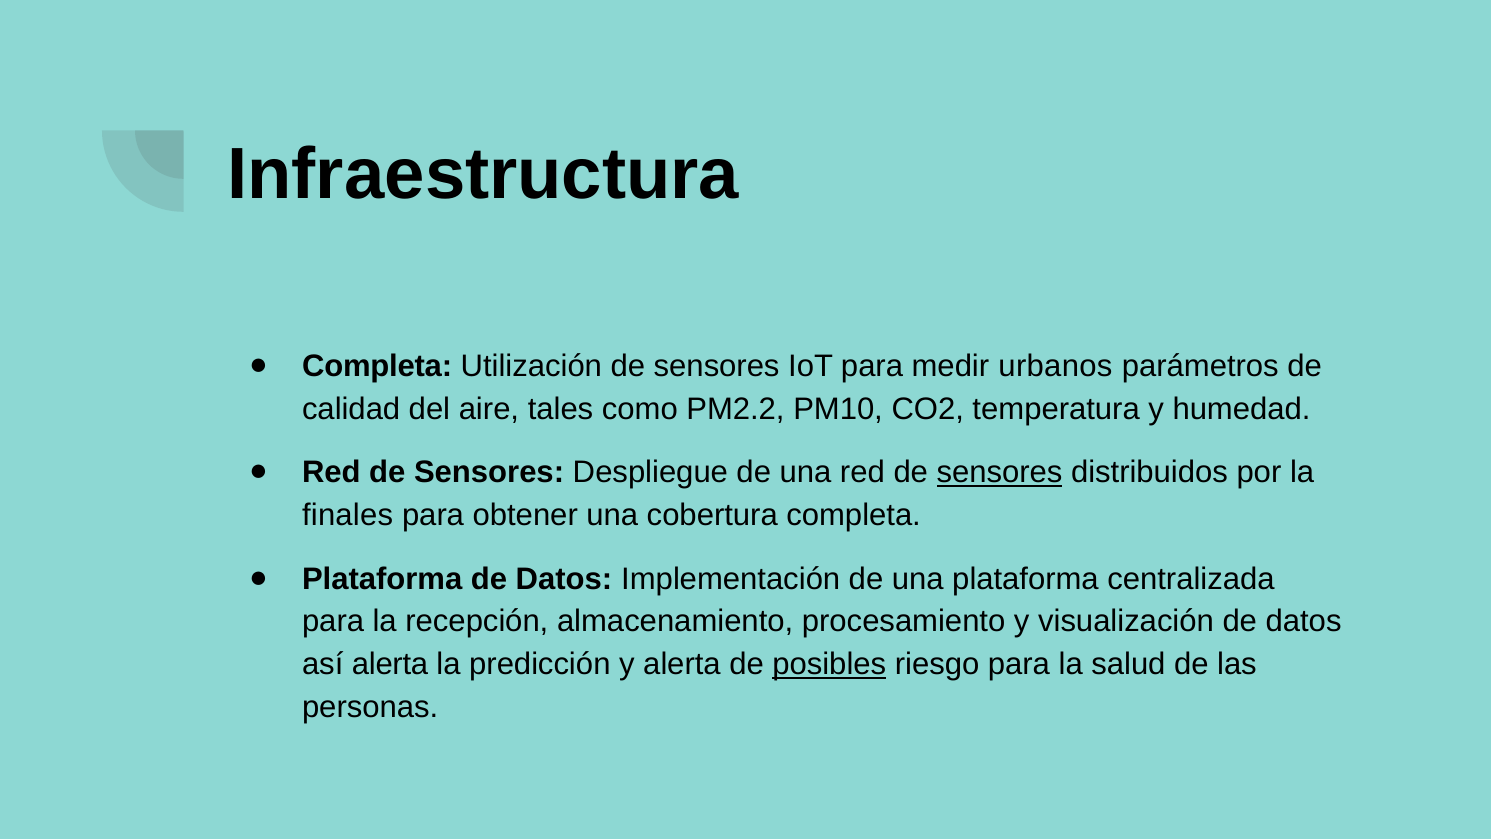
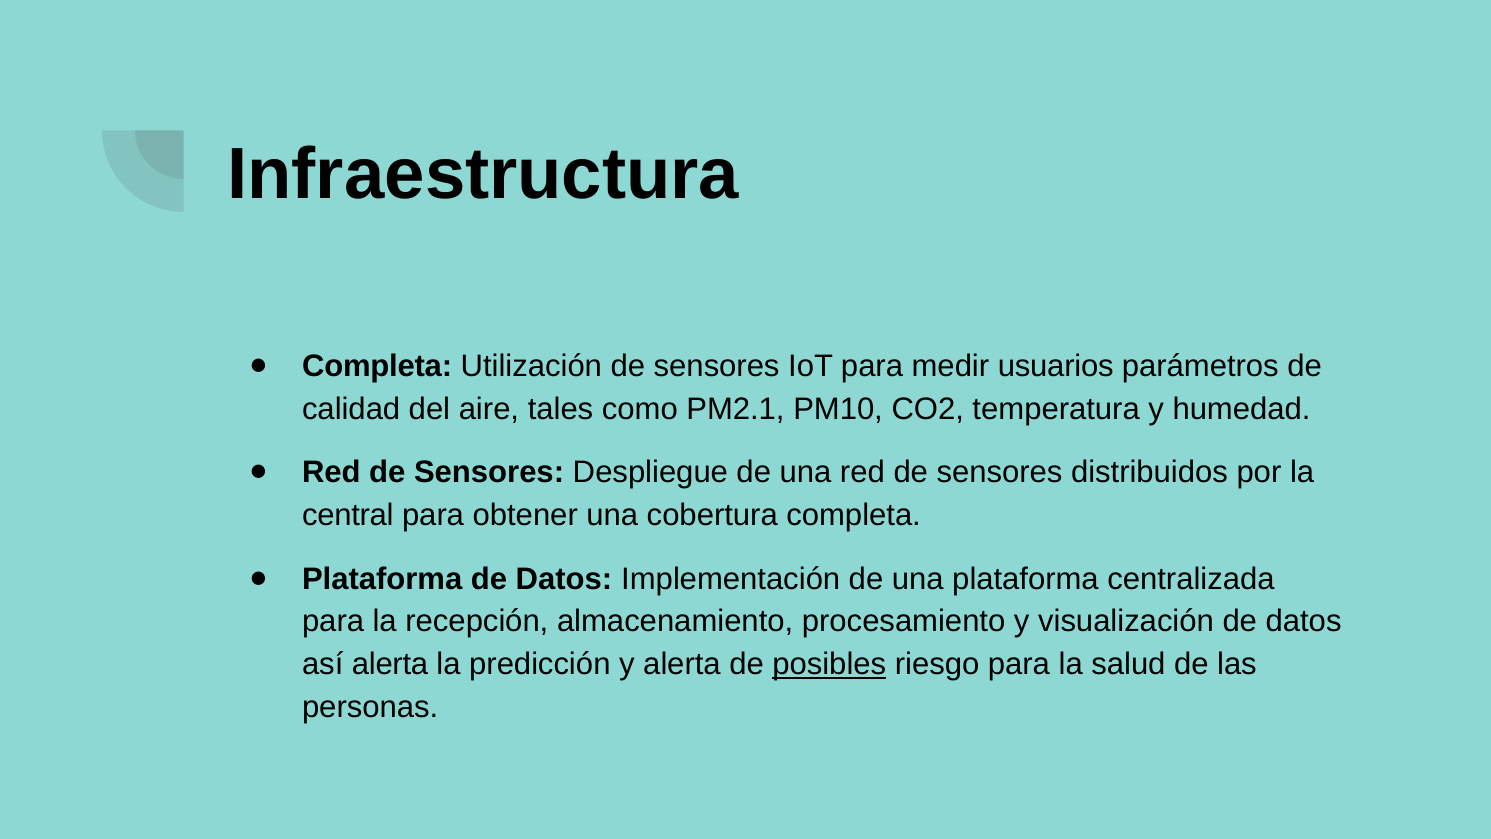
urbanos: urbanos -> usuarios
PM2.2: PM2.2 -> PM2.1
sensores at (1000, 472) underline: present -> none
finales: finales -> central
